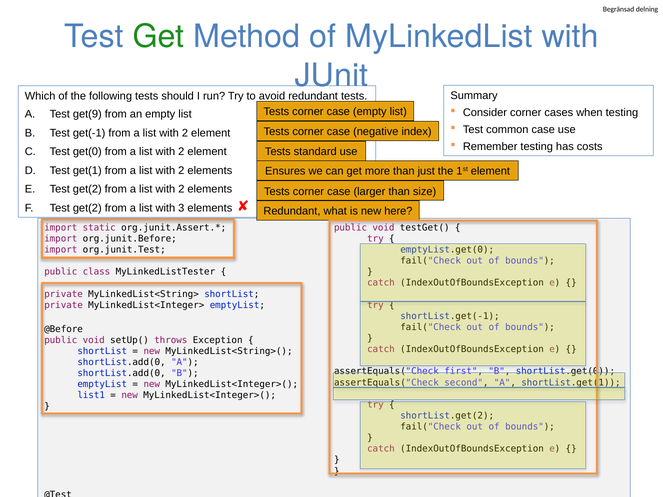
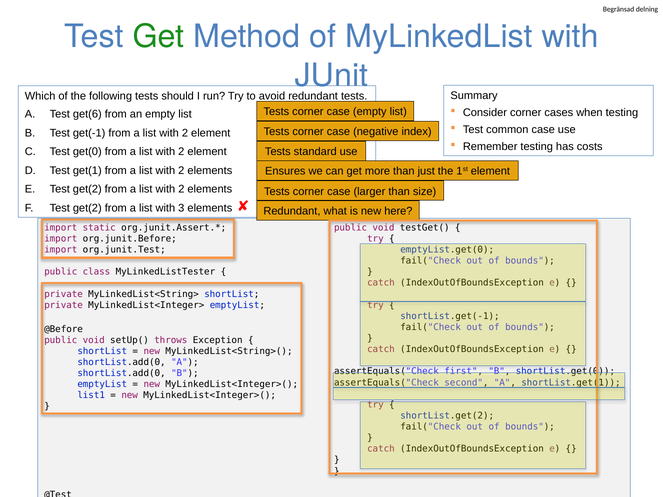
get(9: get(9 -> get(6
